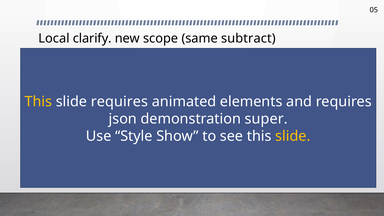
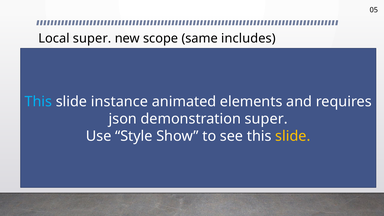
Local clarify: clarify -> super
subtract: subtract -> includes
This at (38, 102) colour: yellow -> light blue
slide requires: requires -> instance
